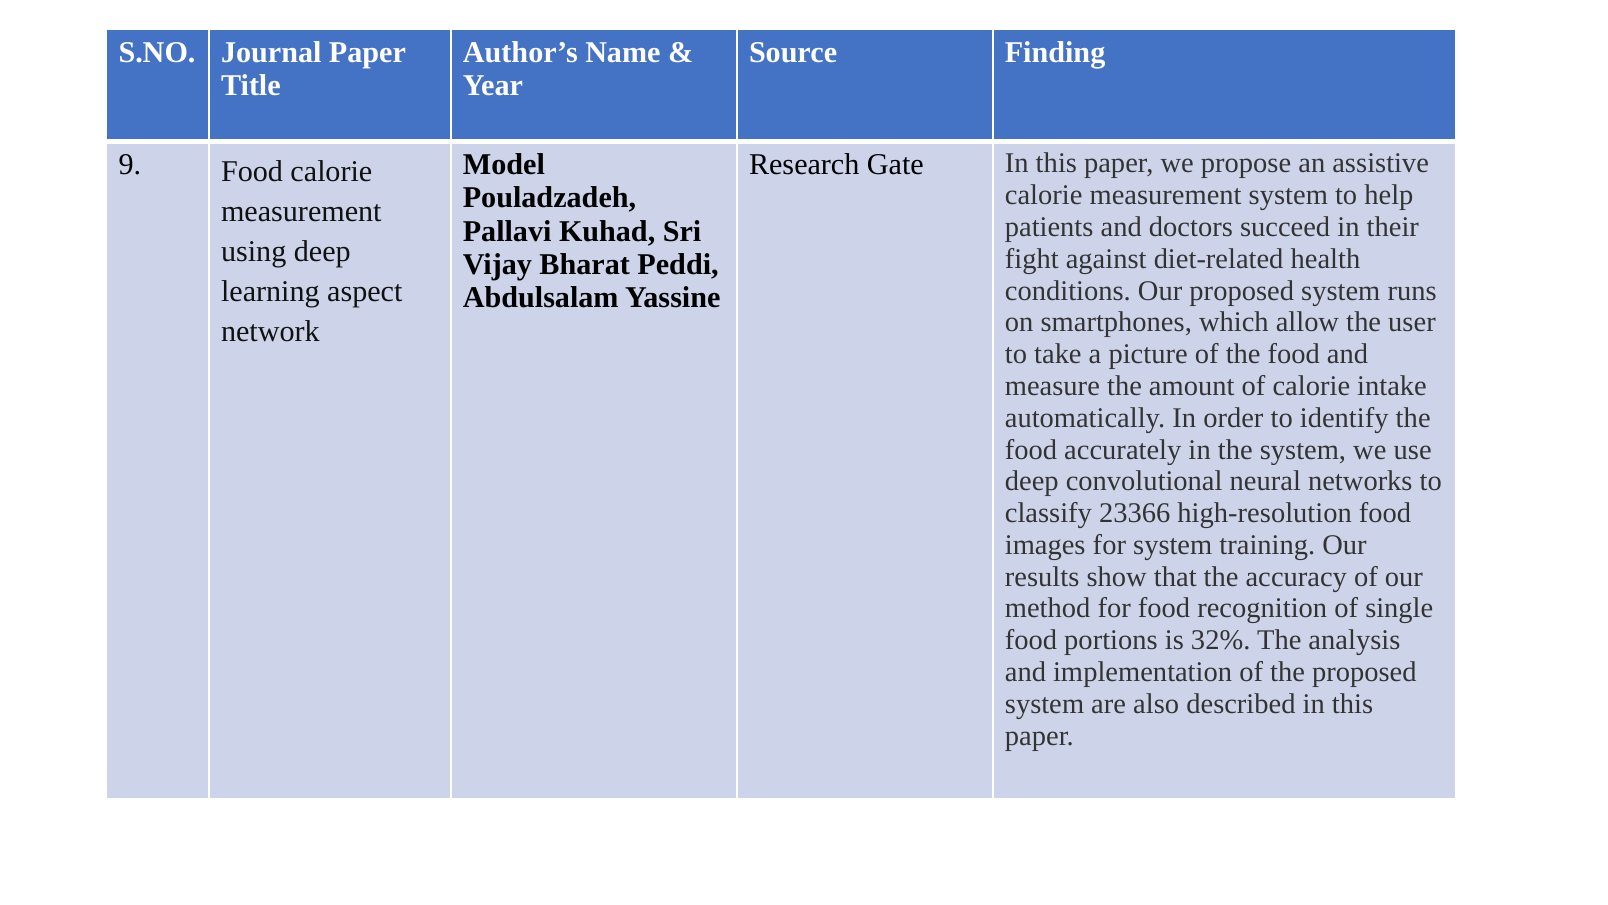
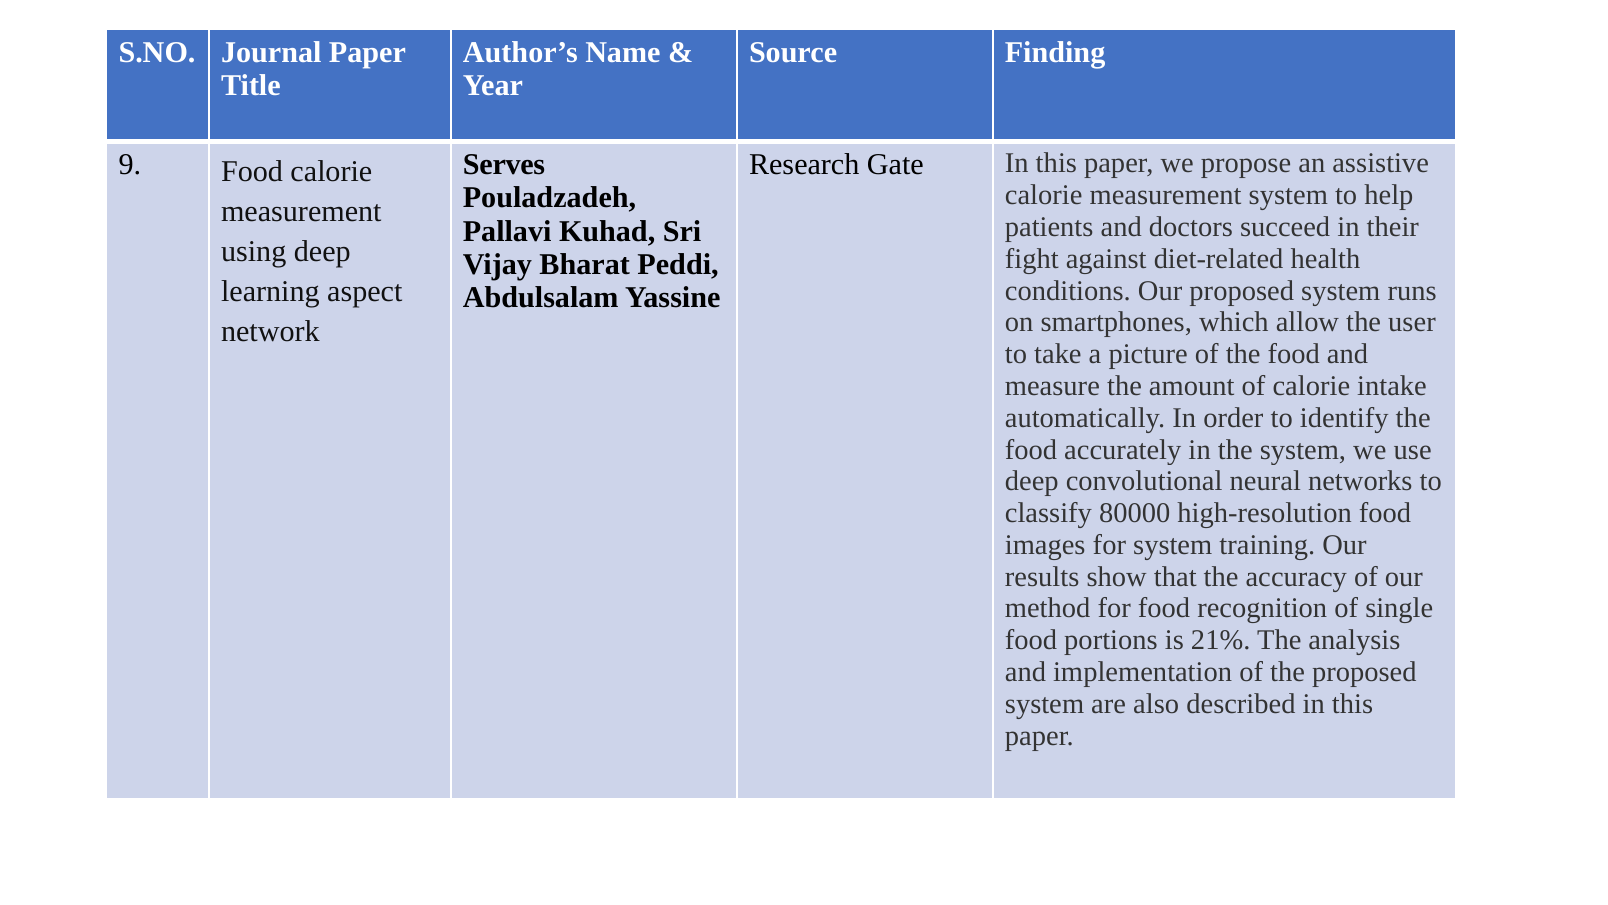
Model: Model -> Serves
23366: 23366 -> 80000
32%: 32% -> 21%
